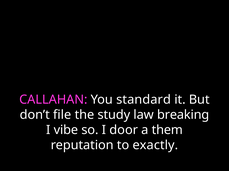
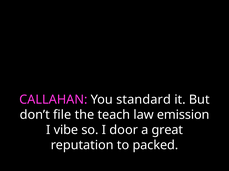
study: study -> teach
breaking: breaking -> emission
them: them -> great
exactly: exactly -> packed
